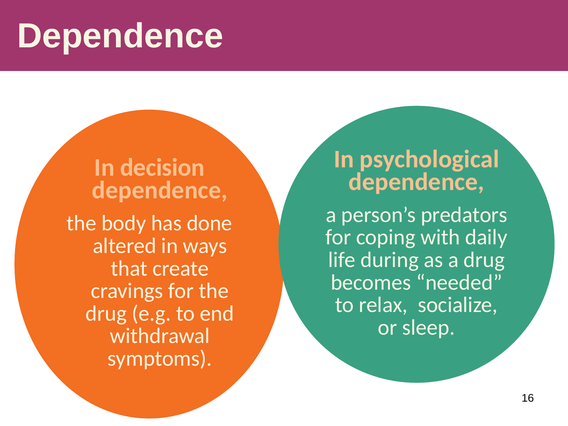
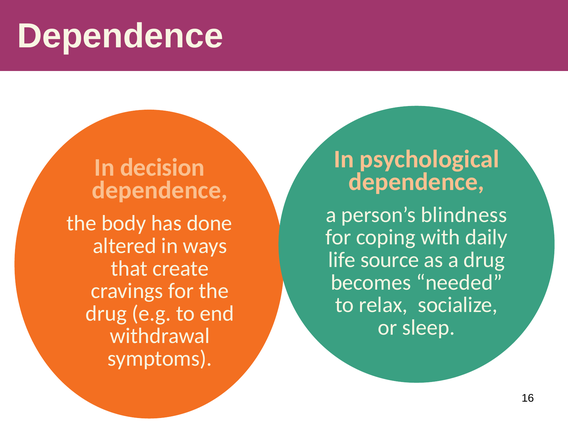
predators: predators -> blindness
during: during -> source
